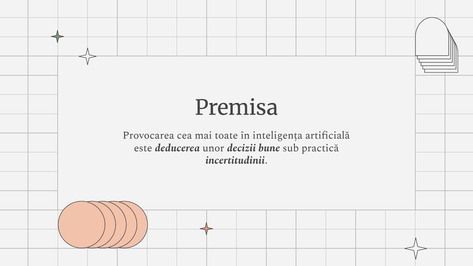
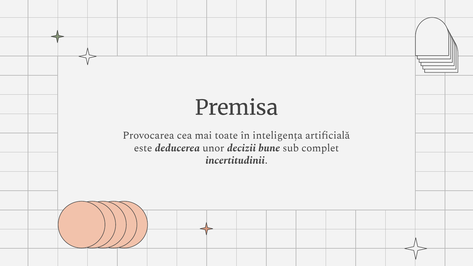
practică: practică -> complet
